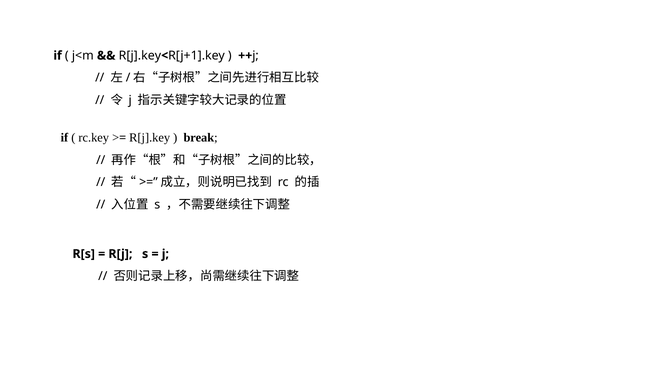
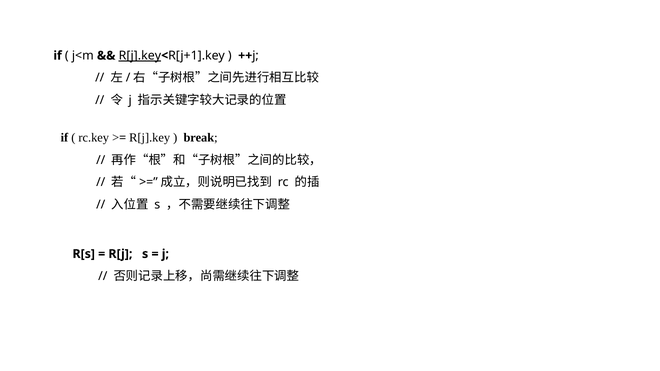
R[j].key at (140, 56) underline: none -> present
